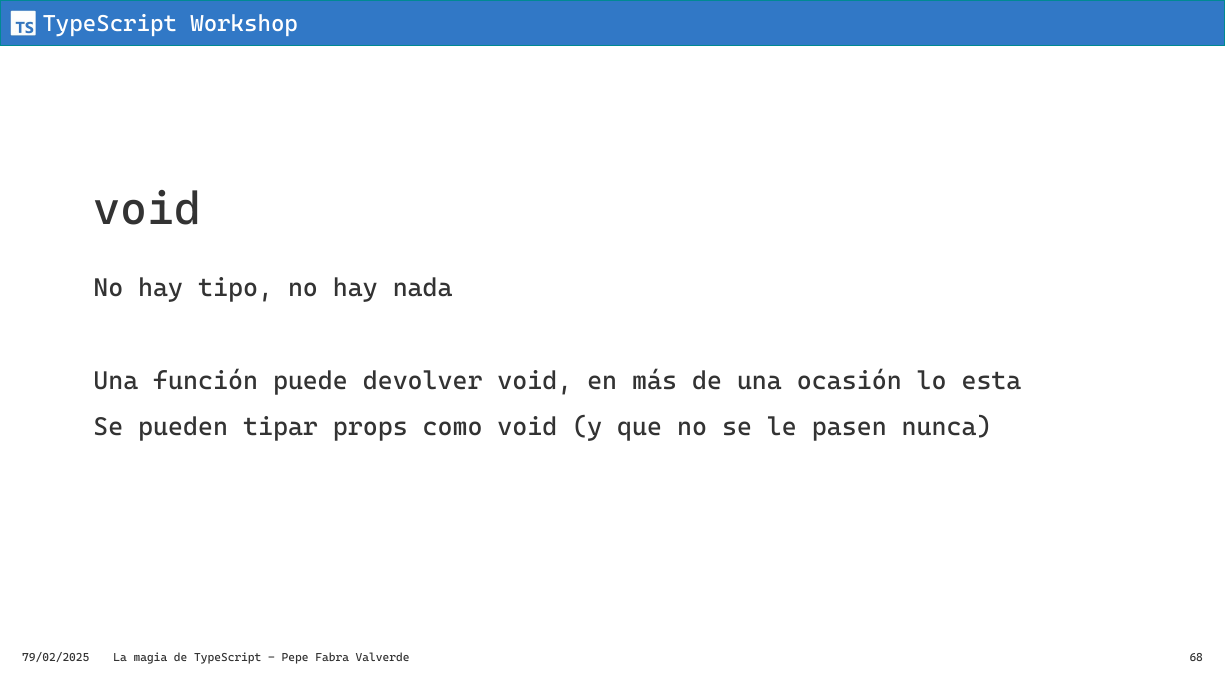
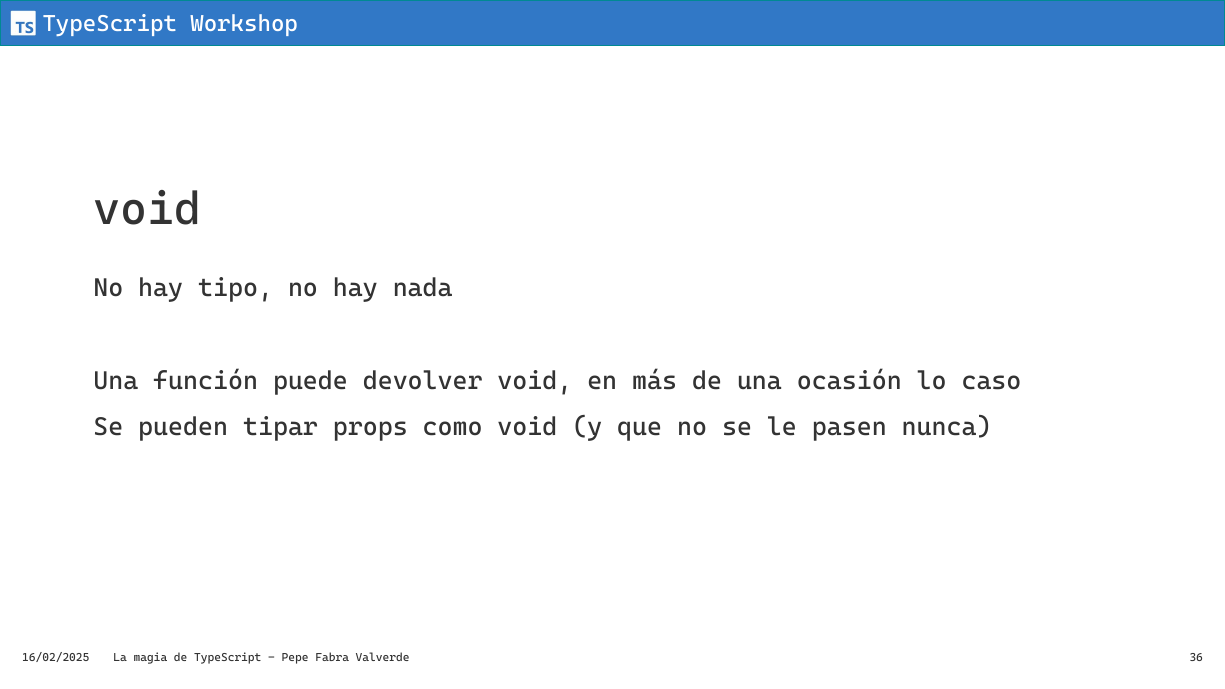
esta: esta -> caso
79/02/2025: 79/02/2025 -> 16/02/2025
68: 68 -> 36
